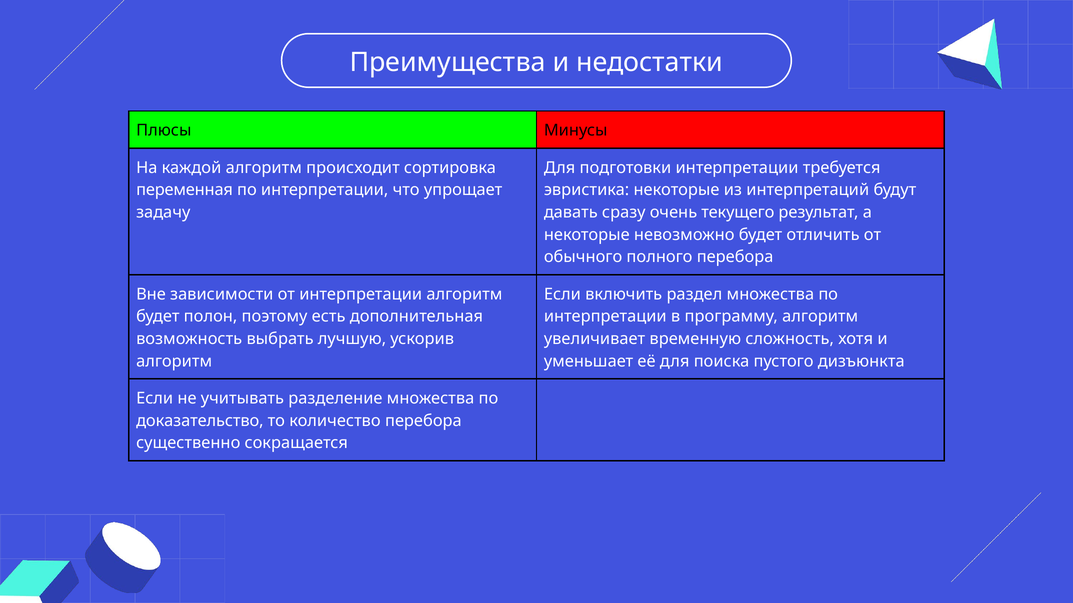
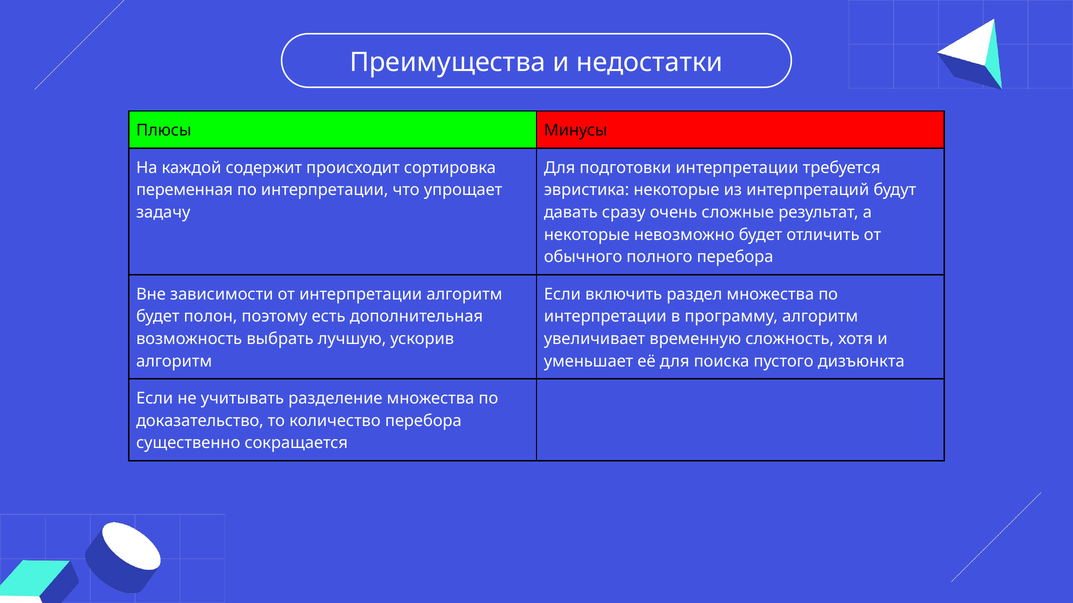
каждой алгоритм: алгоритм -> содержит
текущего: текущего -> сложные
